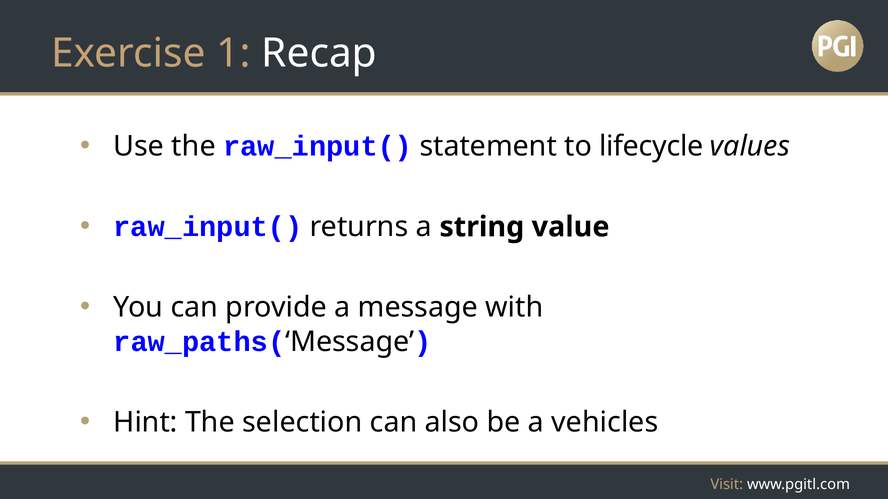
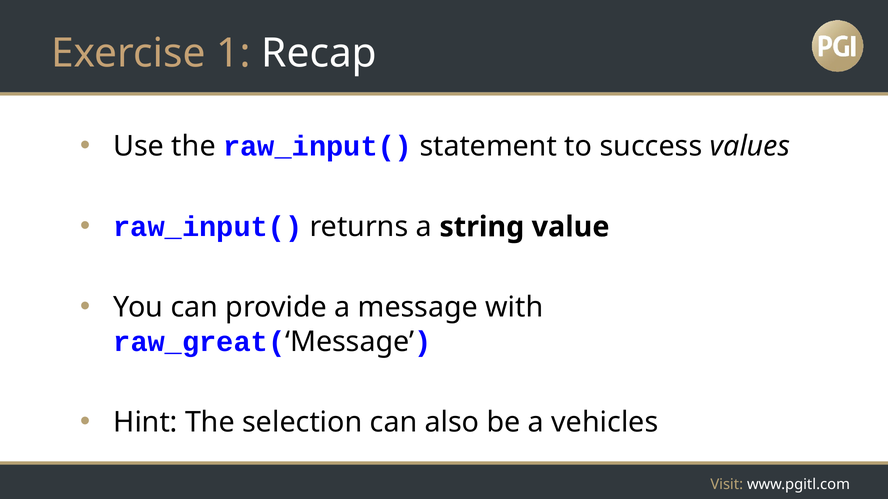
lifecycle: lifecycle -> success
raw_paths(: raw_paths( -> raw_great(
